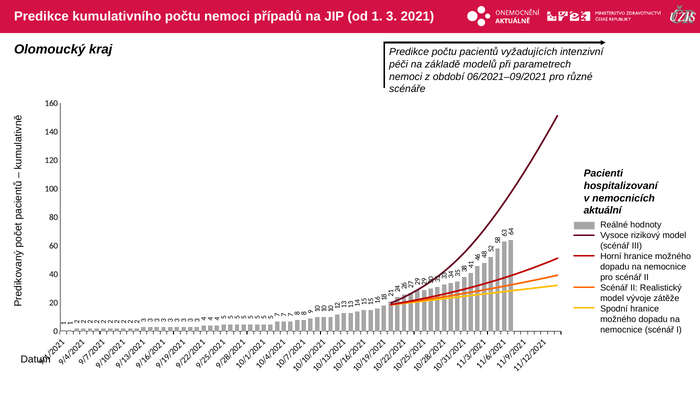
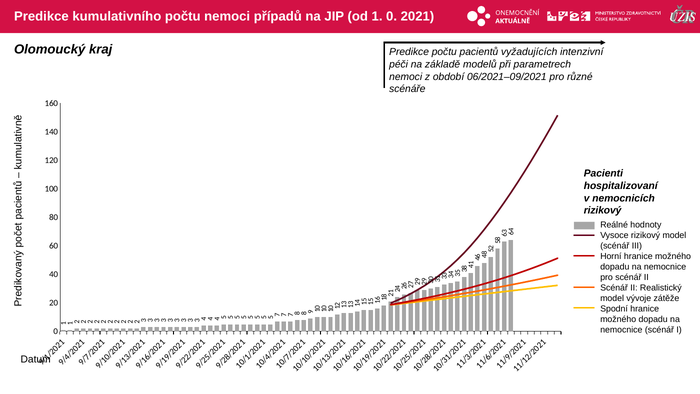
od 1 3: 3 -> 0
aktuální at (603, 210): aktuální -> rizikový
